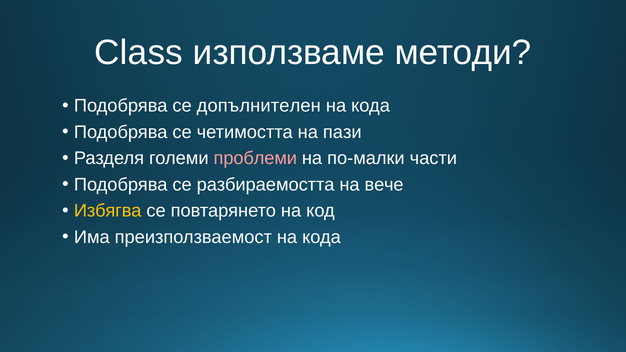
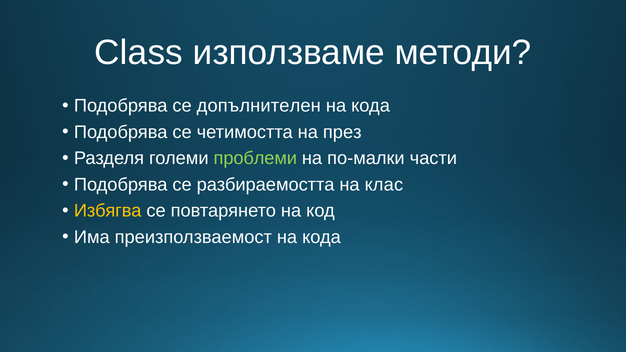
пази: пази -> през
проблеми colour: pink -> light green
вече: вече -> клас
